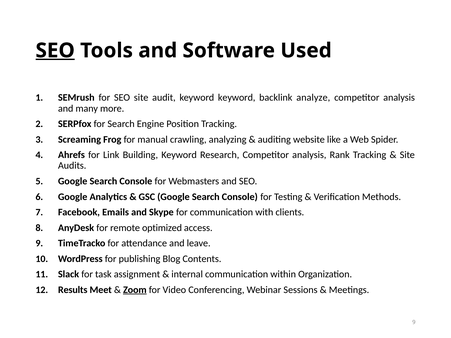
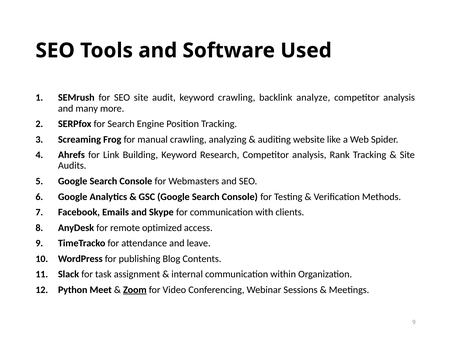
SEO at (55, 51) underline: present -> none
keyword keyword: keyword -> crawling
Results: Results -> Python
